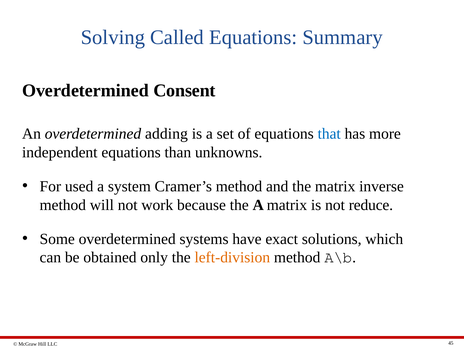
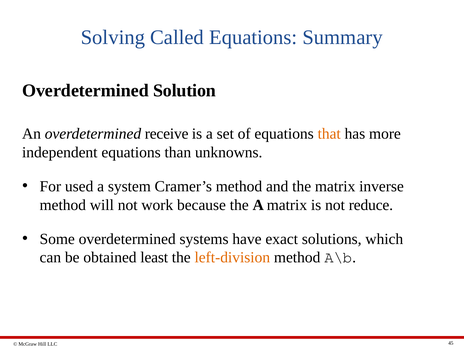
Consent: Consent -> Solution
adding: adding -> receive
that colour: blue -> orange
only: only -> least
